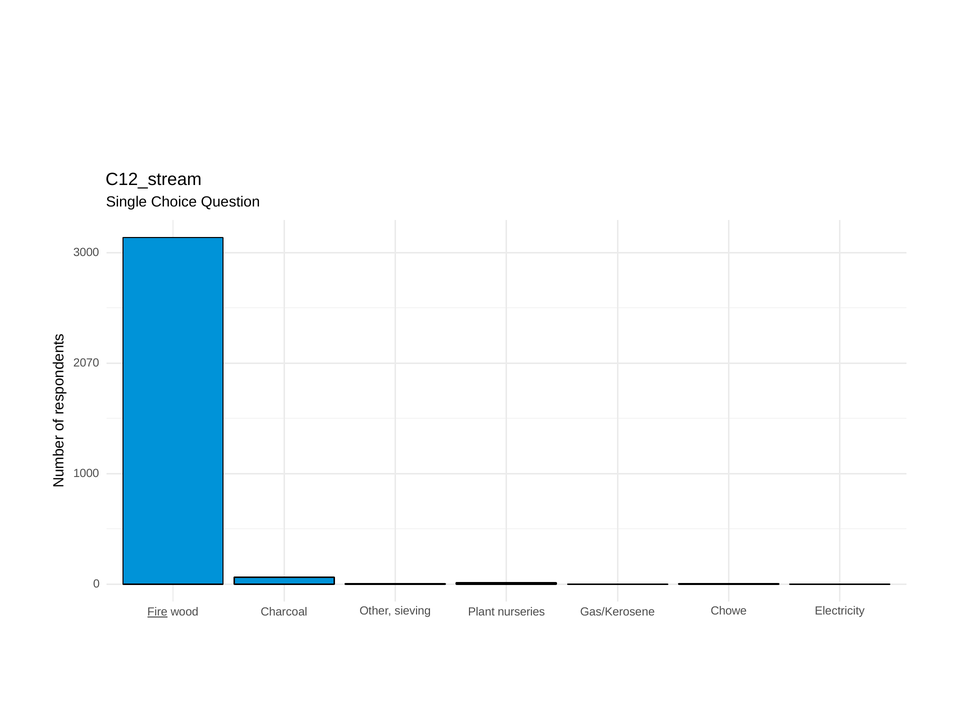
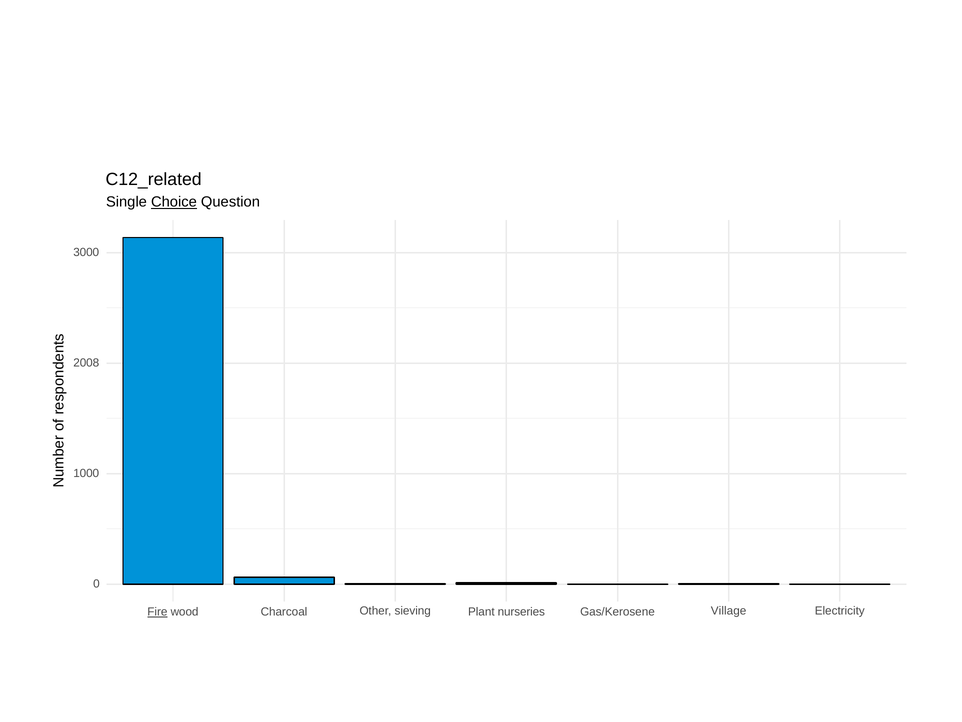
C12_stream: C12_stream -> C12_related
Choice underline: none -> present
2070: 2070 -> 2008
Chowe: Chowe -> Village
